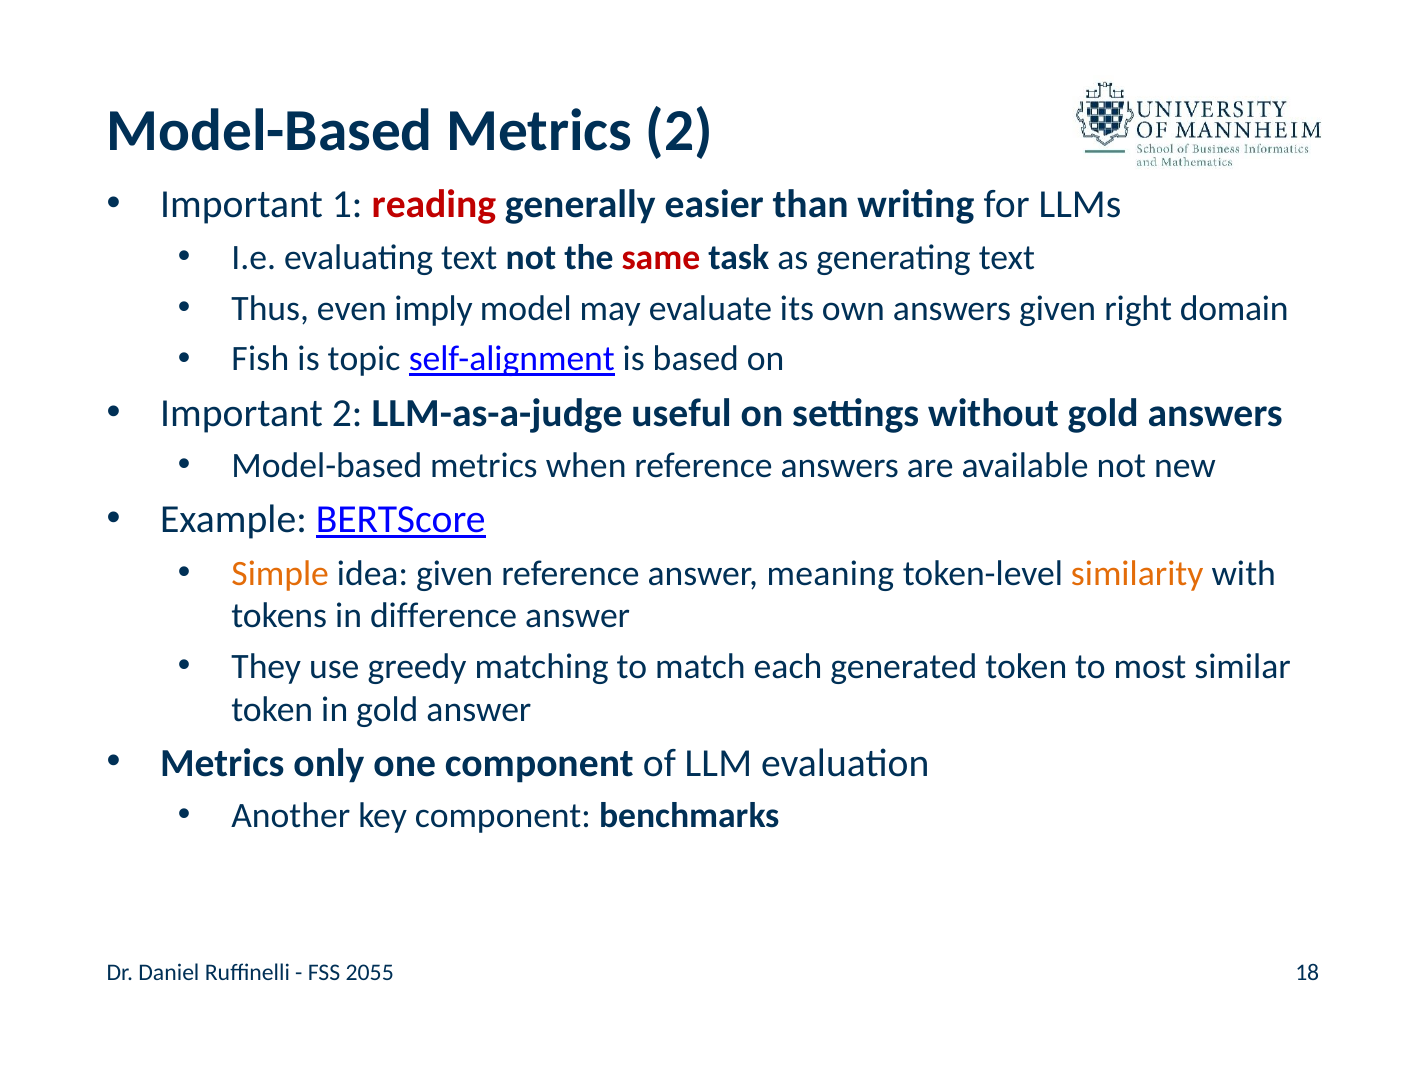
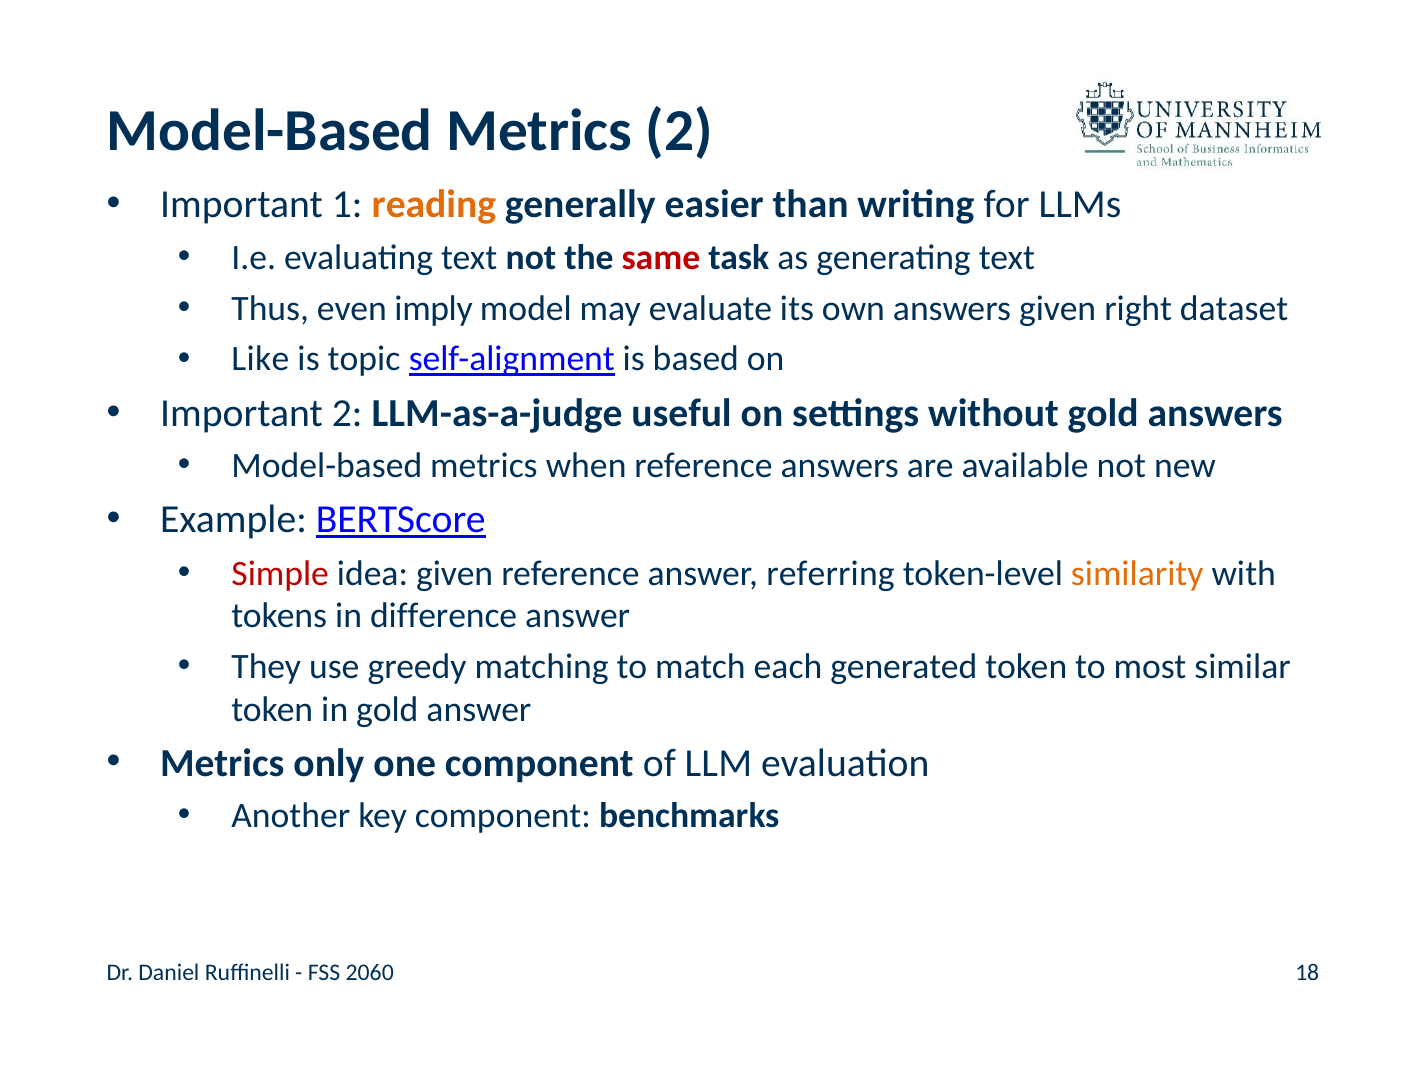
reading colour: red -> orange
domain: domain -> dataset
Fish: Fish -> Like
Simple colour: orange -> red
meaning: meaning -> referring
2055: 2055 -> 2060
